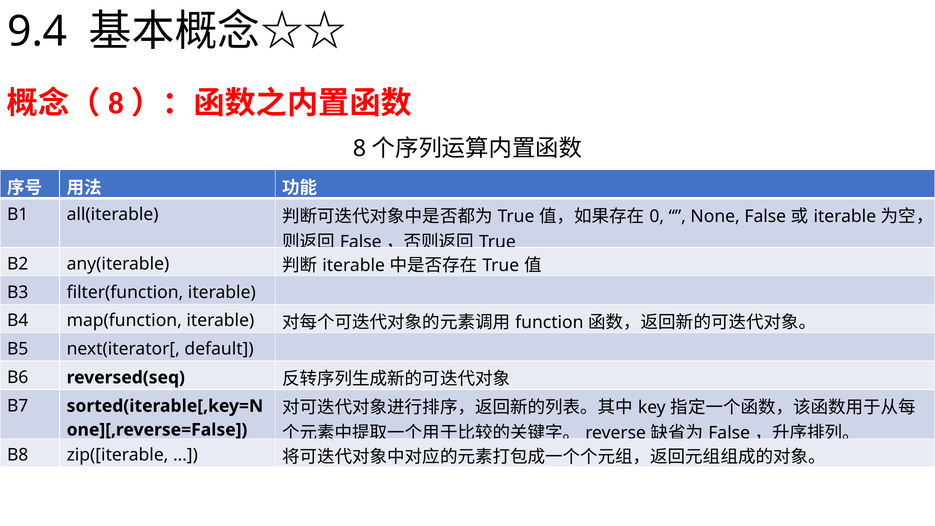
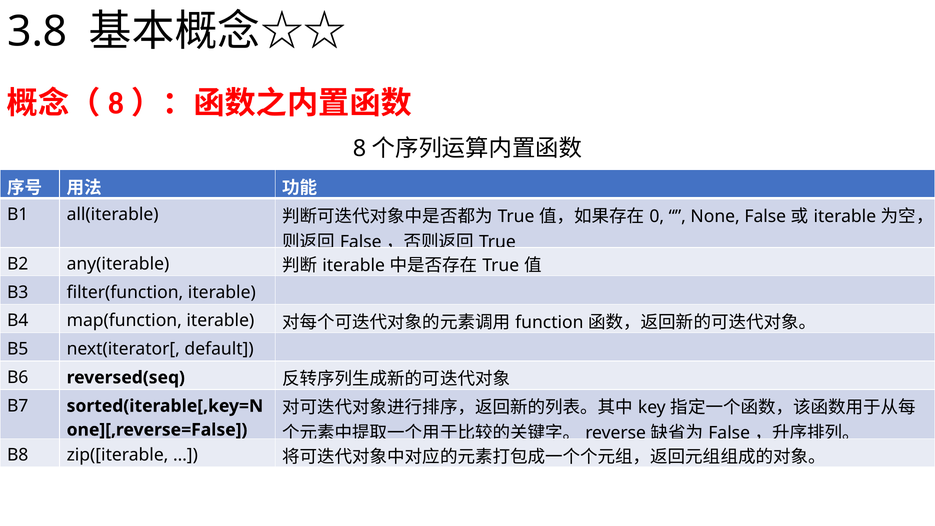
9.4: 9.4 -> 3.8
